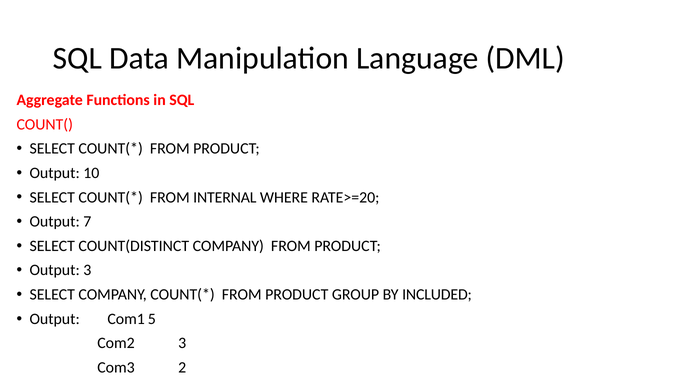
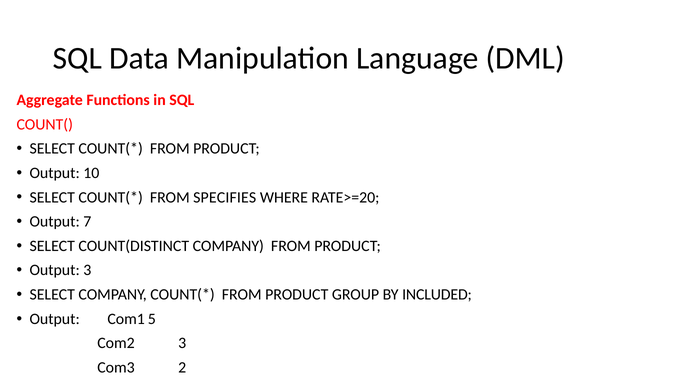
INTERNAL: INTERNAL -> SPECIFIES
